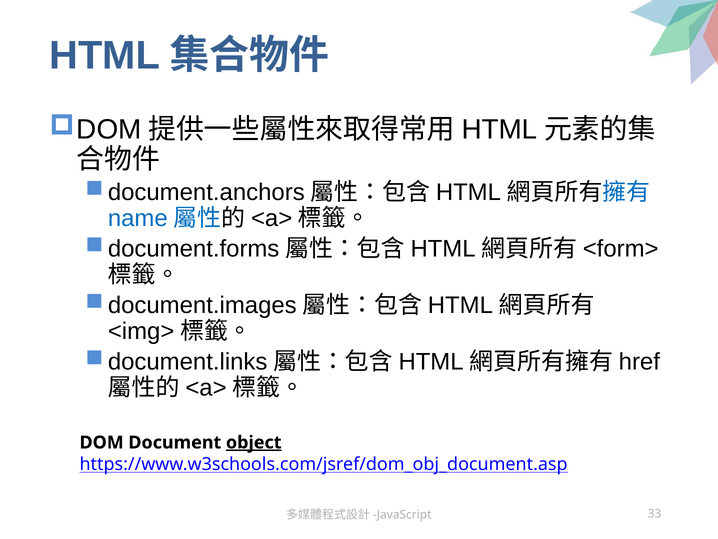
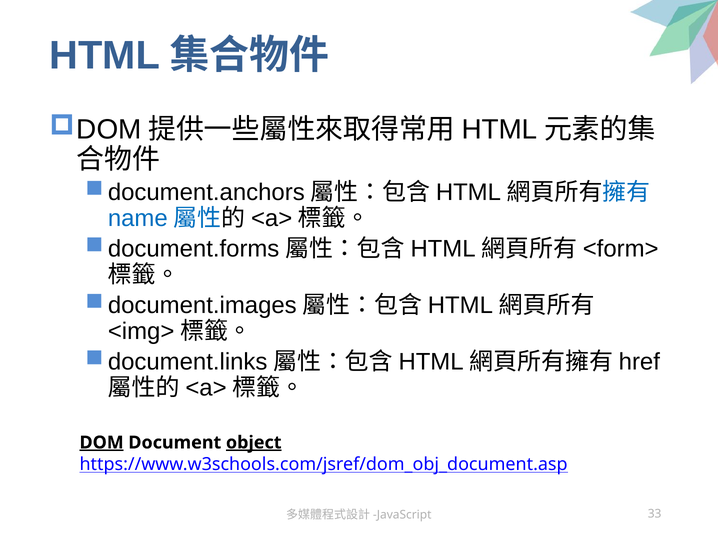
DOM underline: none -> present
